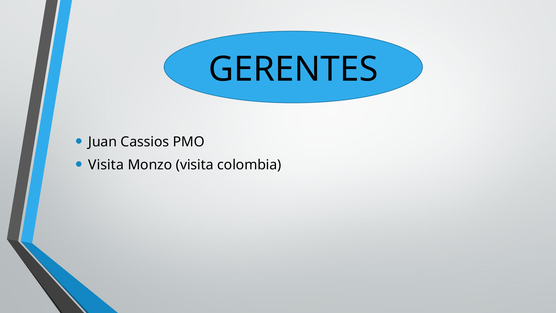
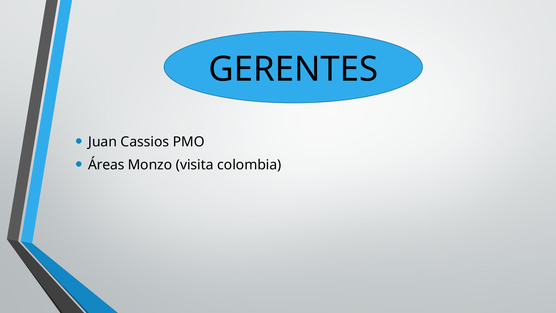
Visita at (106, 165): Visita -> Áreas
